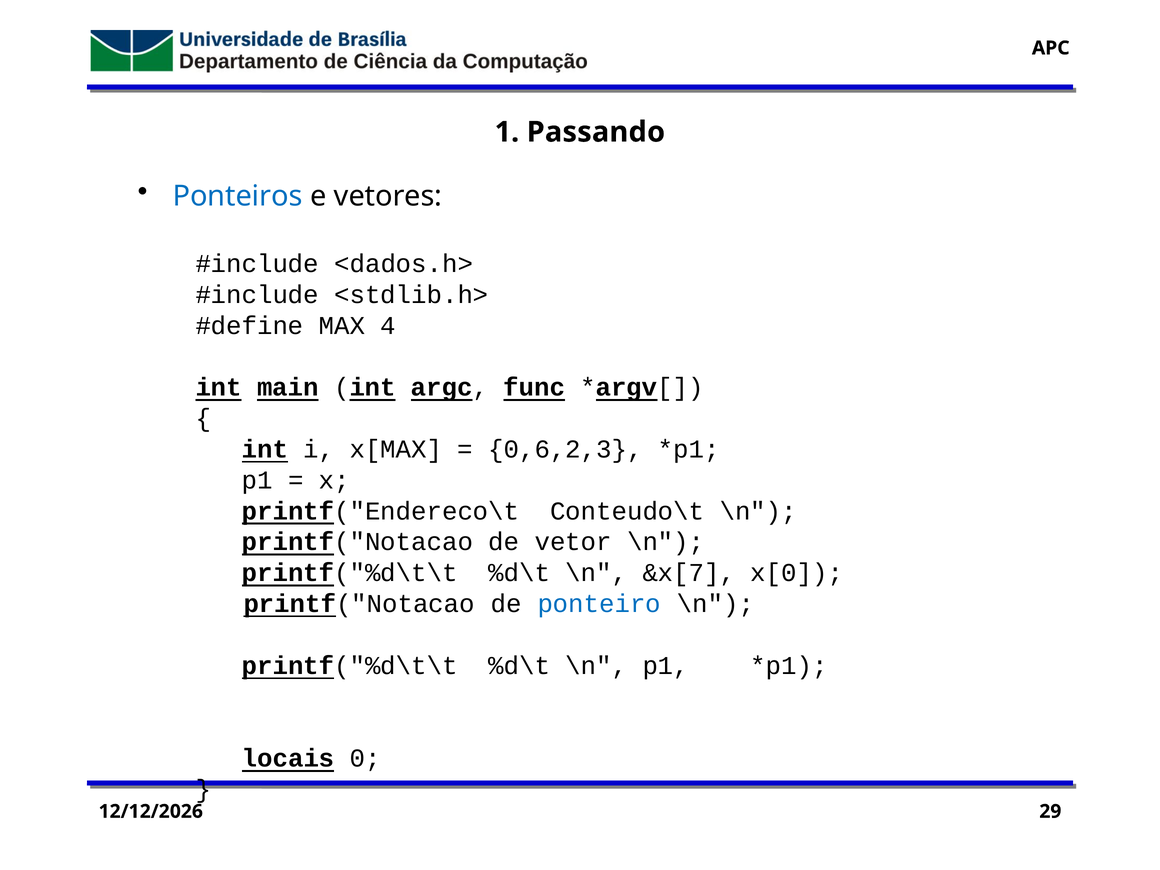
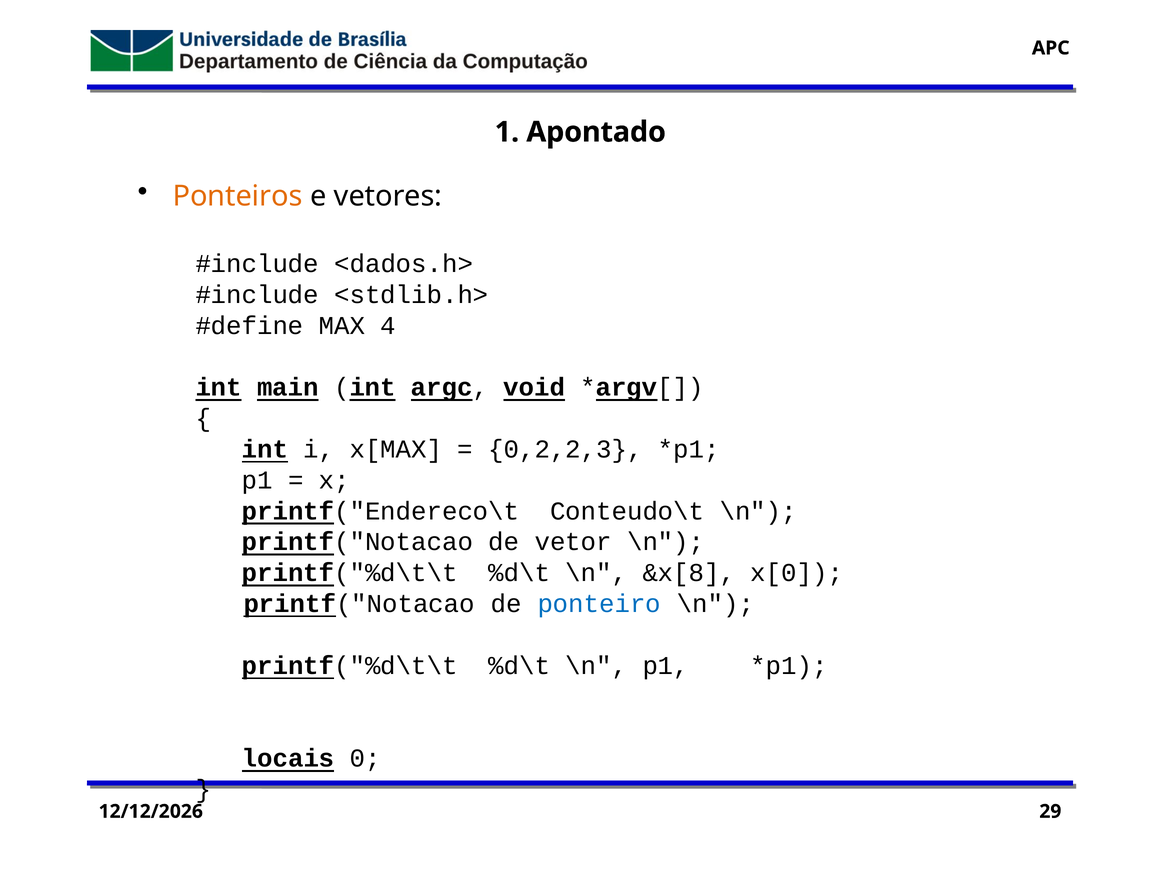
Passando: Passando -> Apontado
Ponteiros colour: blue -> orange
func: func -> void
0,6,2,3: 0,6,2,3 -> 0,2,2,3
&x[7: &x[7 -> &x[8
